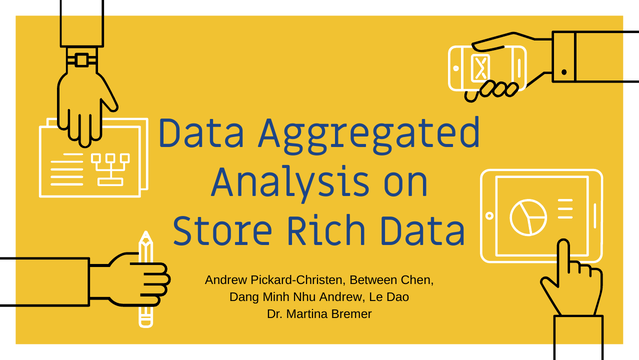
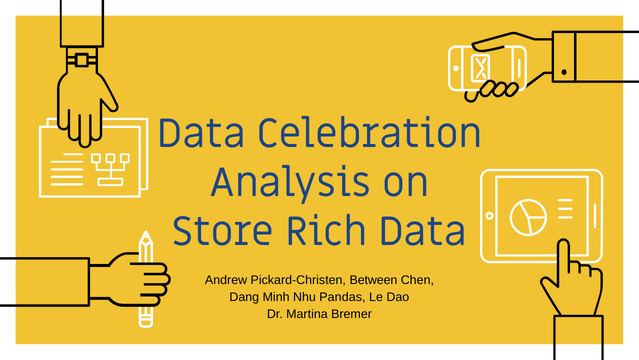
Aggregated: Aggregated -> Celebration
Nhu Andrew: Andrew -> Pandas
